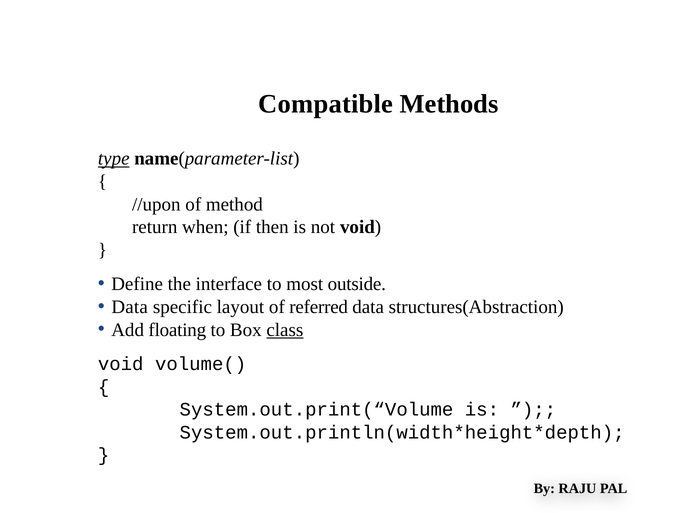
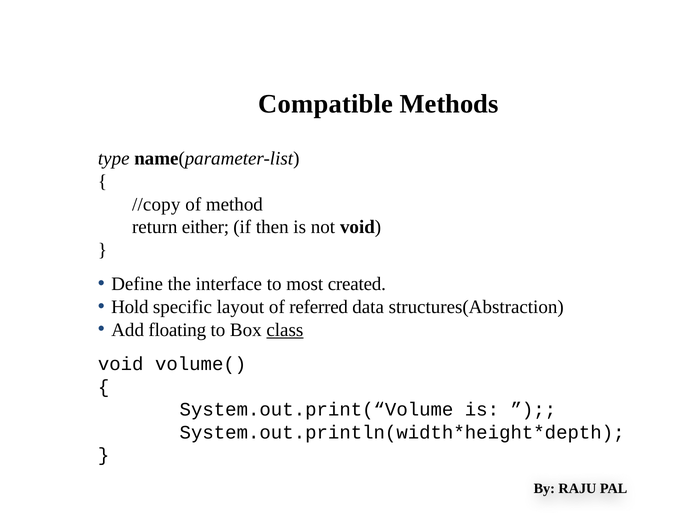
type underline: present -> none
//upon: //upon -> //copy
when: when -> either
outside: outside -> created
Data at (130, 306): Data -> Hold
